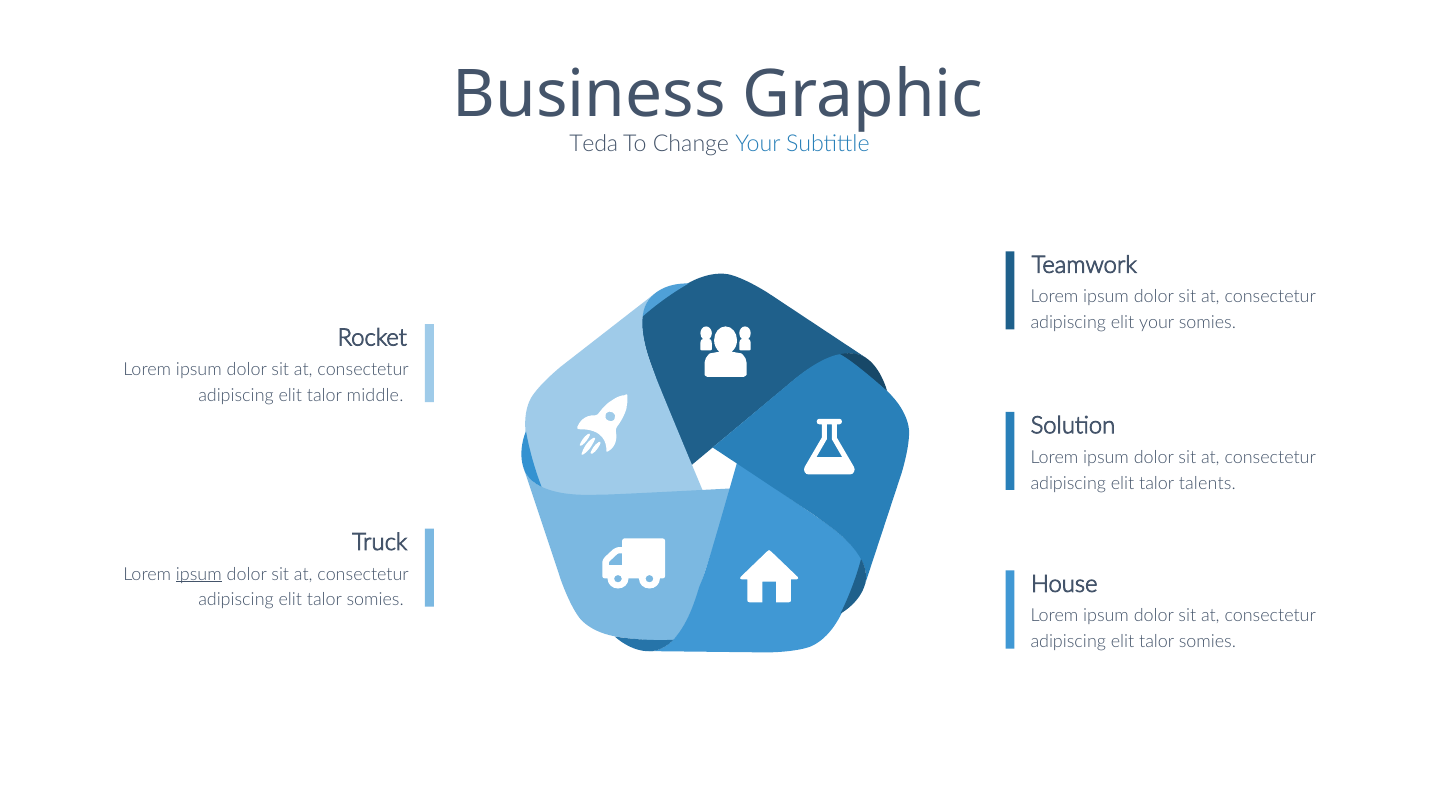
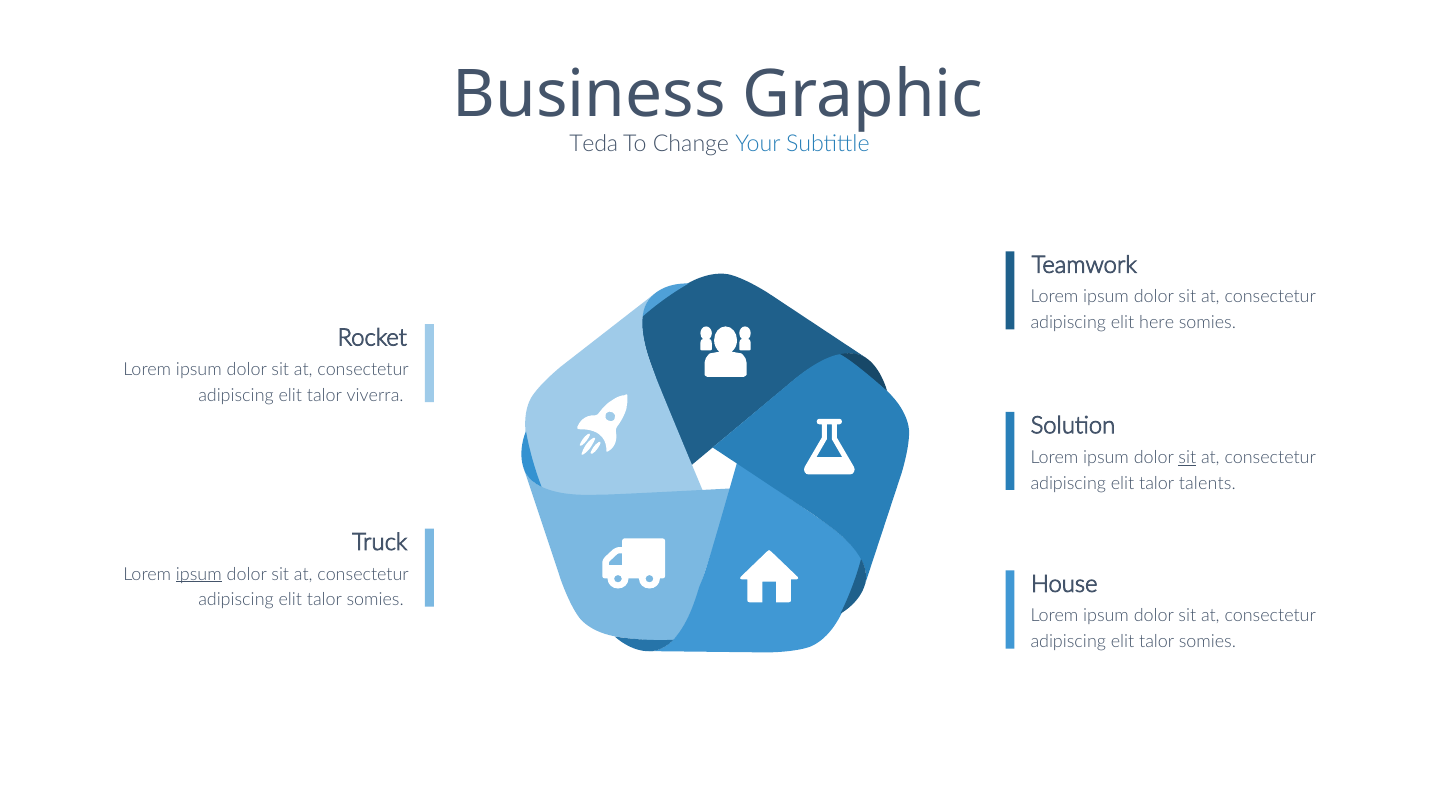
elit your: your -> here
middle: middle -> viverra
sit at (1187, 458) underline: none -> present
